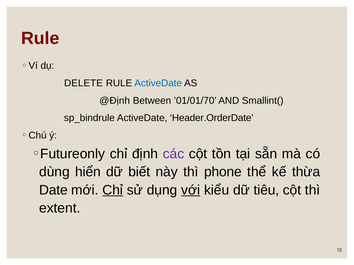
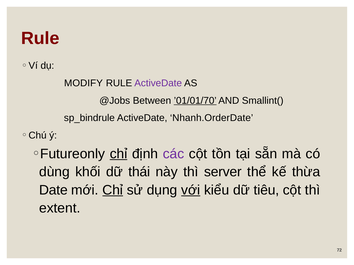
DELETE: DELETE -> MODIFY
ActiveDate at (158, 83) colour: blue -> purple
@Định: @Định -> @Jobs
’01/01/70 underline: none -> present
Header.OrderDate: Header.OrderDate -> Nhanh.OrderDate
chỉ at (119, 154) underline: none -> present
hiển: hiển -> khối
biết: biết -> thái
phone: phone -> server
